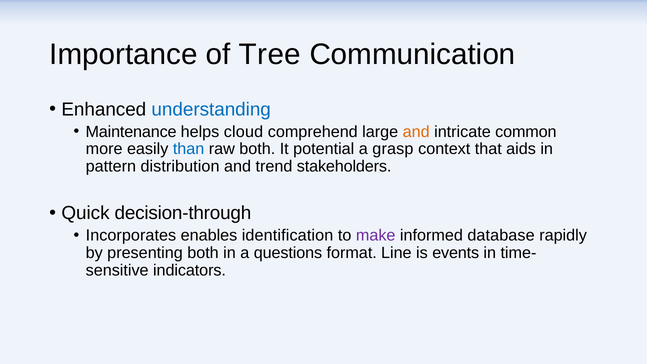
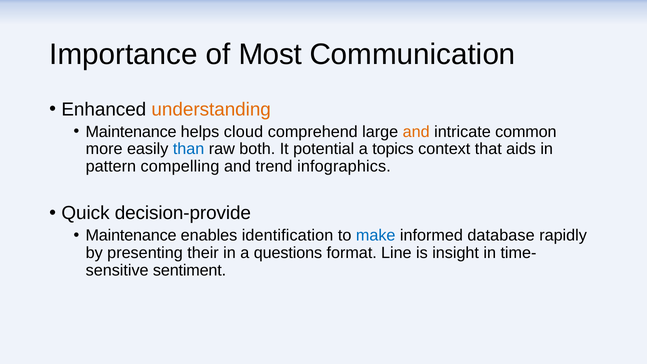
Tree: Tree -> Most
understanding colour: blue -> orange
grasp: grasp -> topics
distribution: distribution -> compelling
stakeholders: stakeholders -> infographics
decision-through: decision-through -> decision-provide
Incorporates at (131, 235): Incorporates -> Maintenance
make colour: purple -> blue
presenting both: both -> their
events: events -> insight
indicators: indicators -> sentiment
